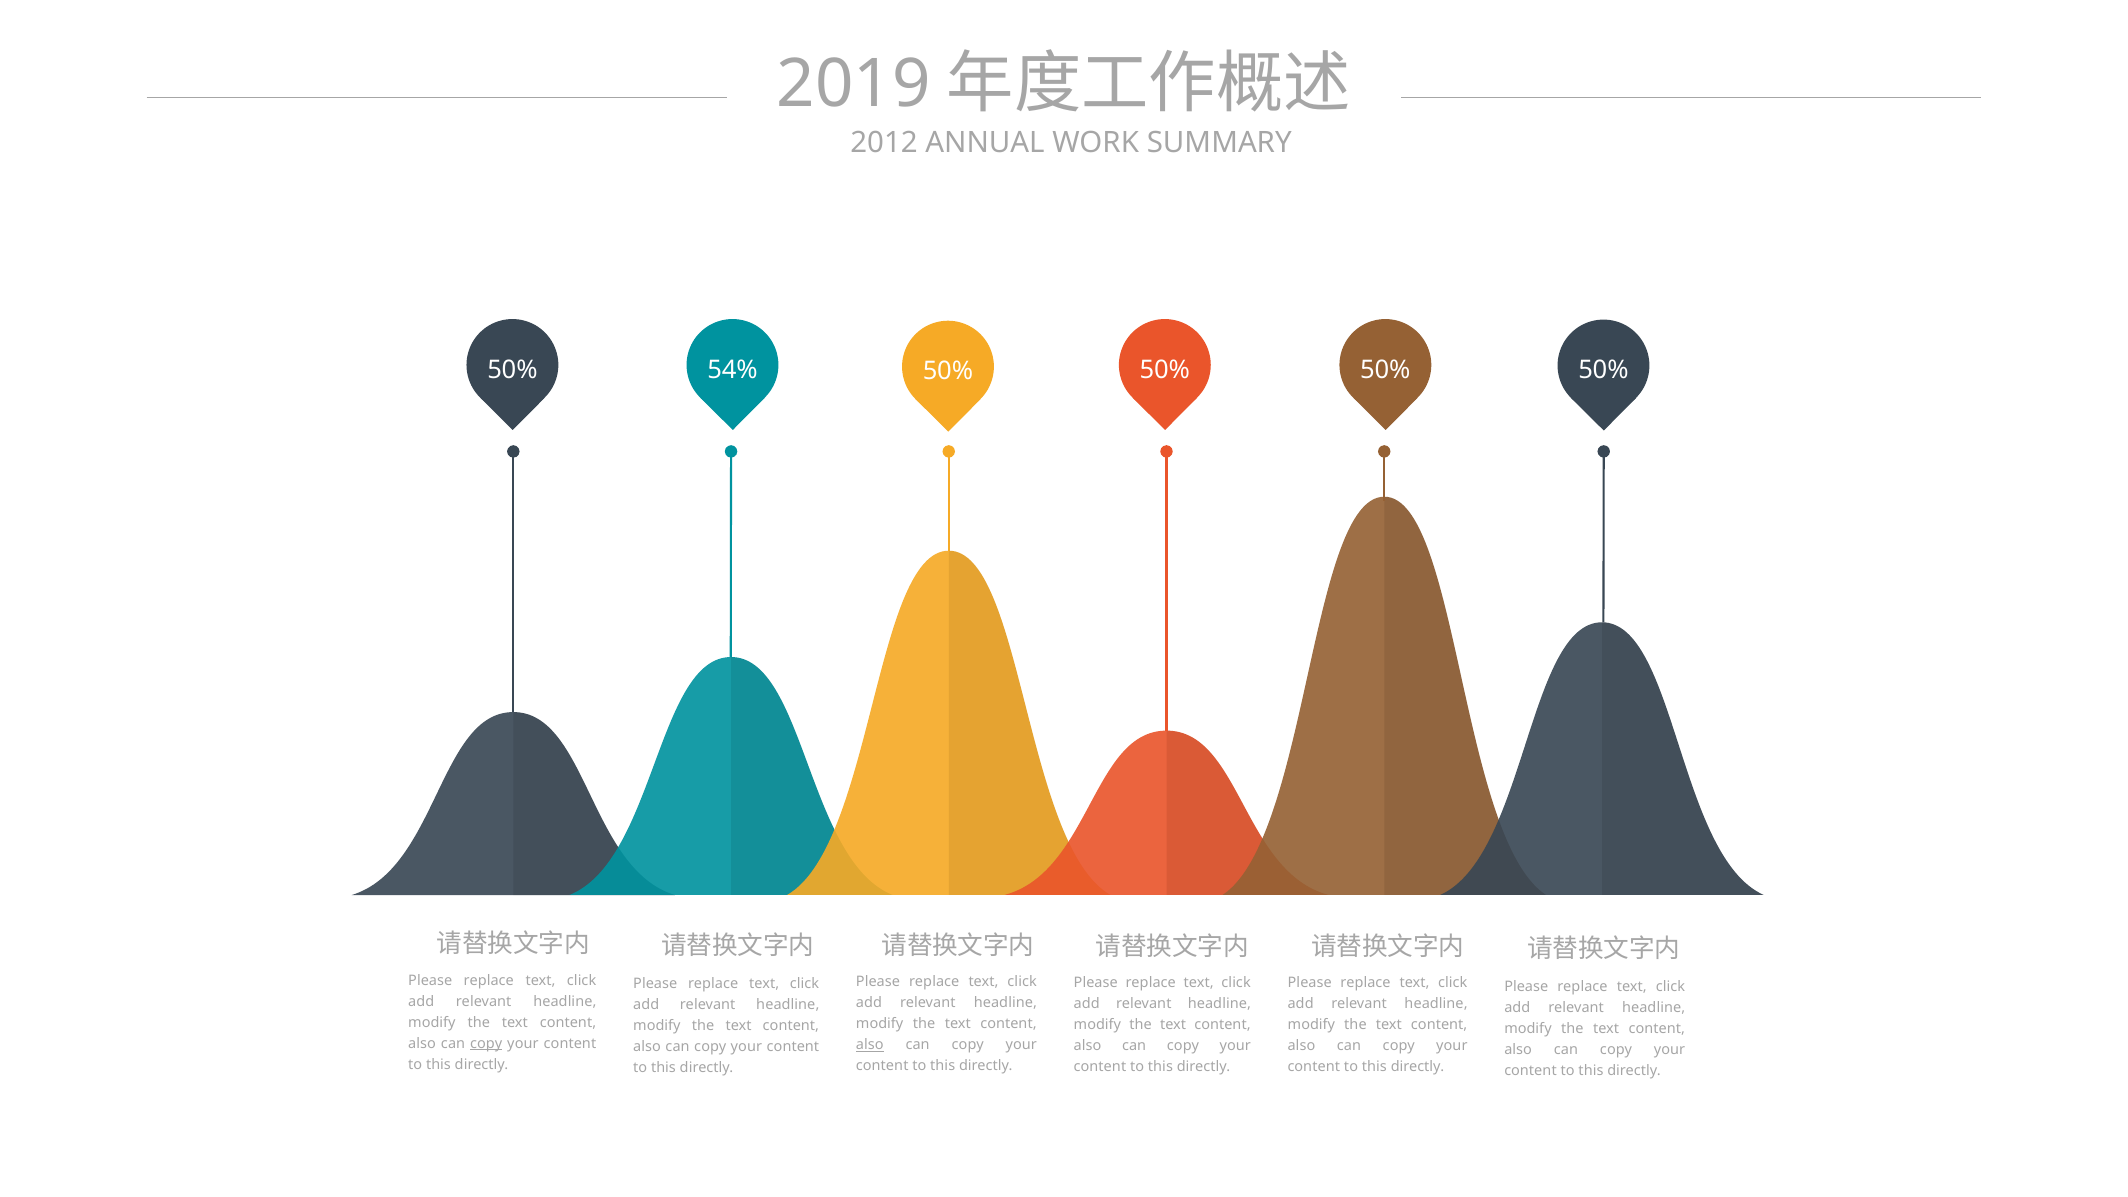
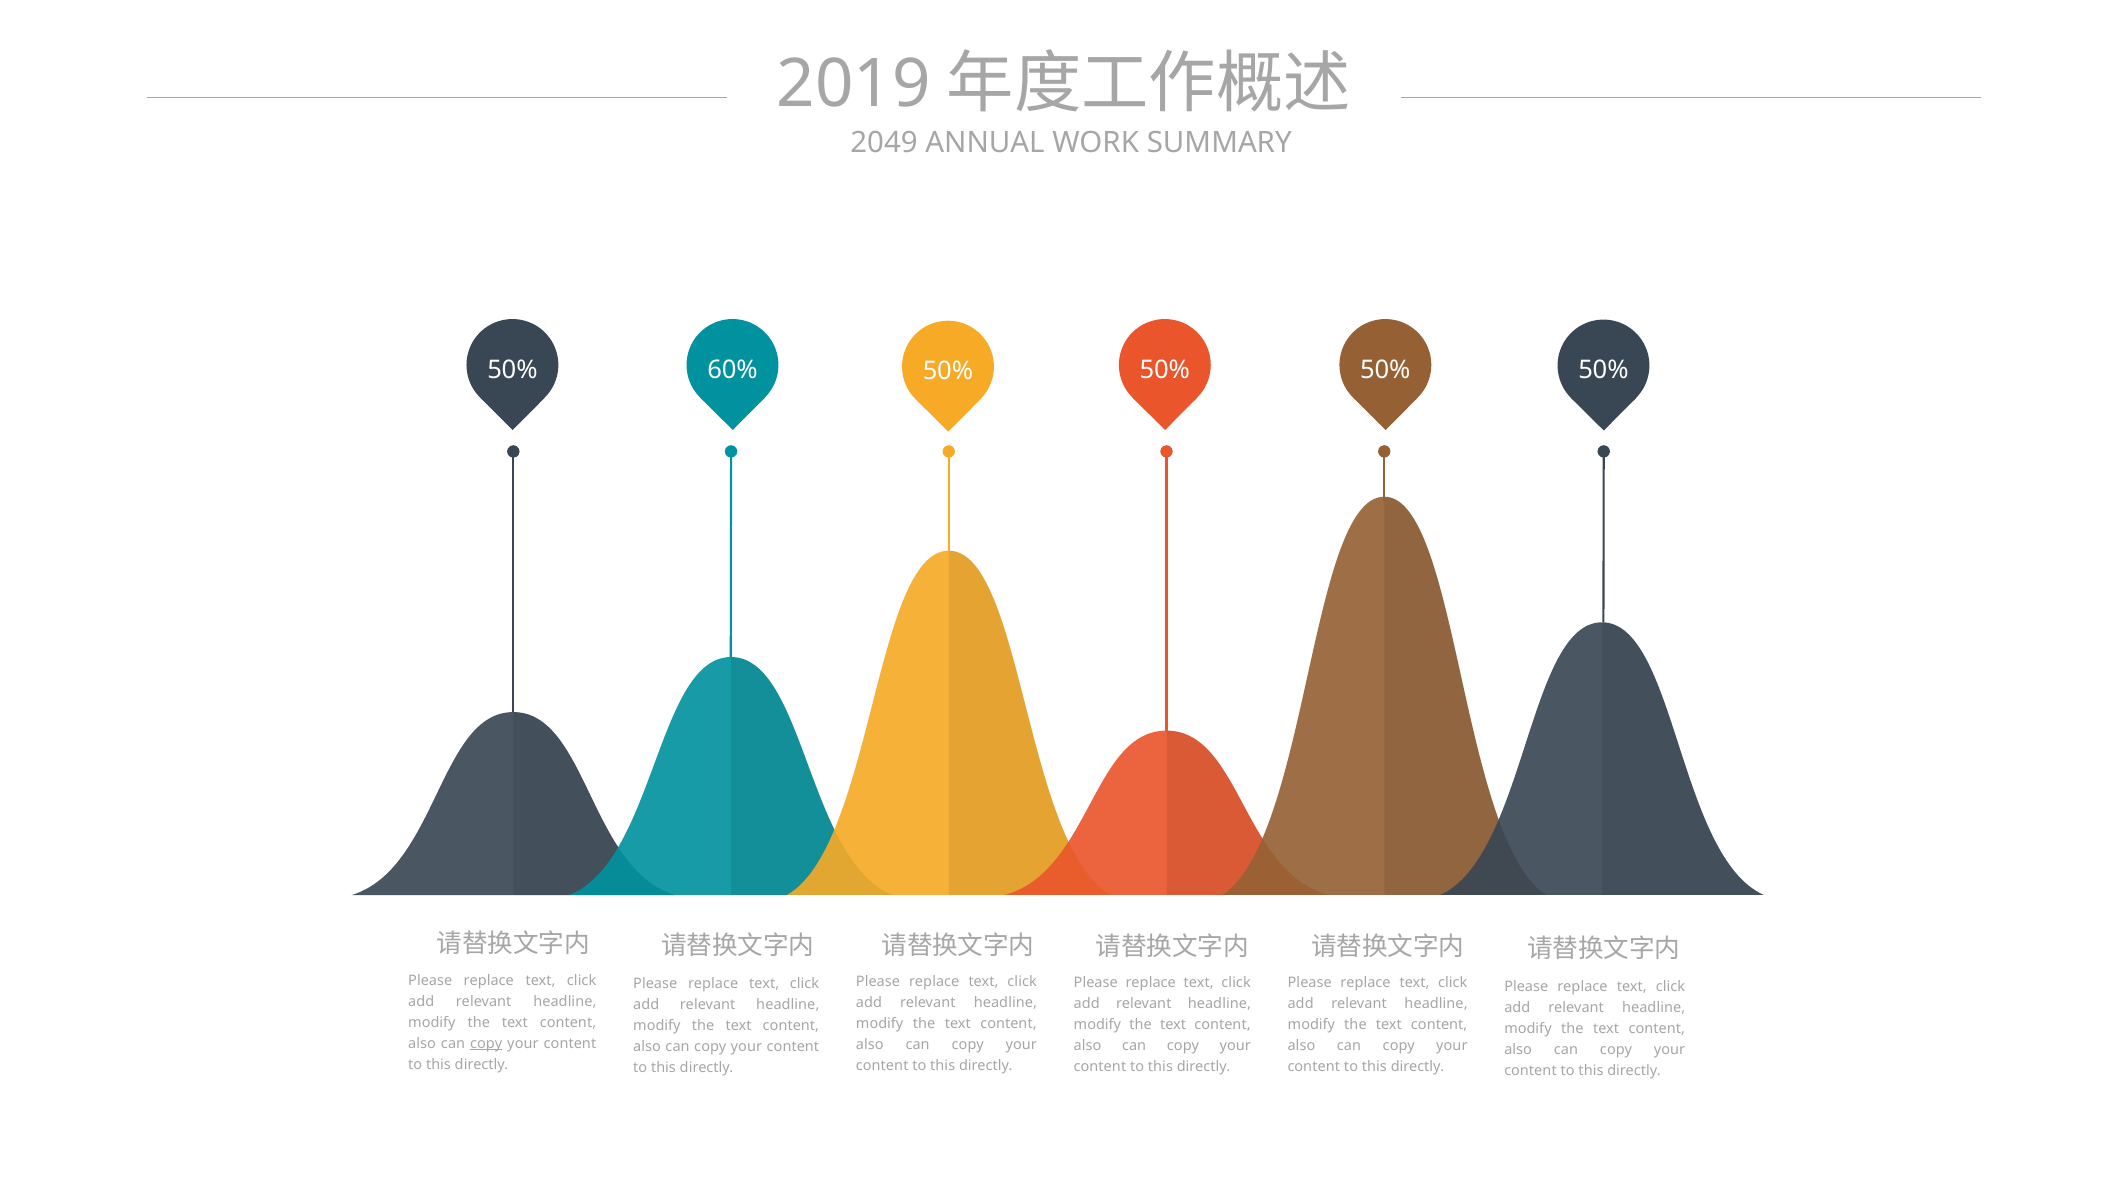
2012: 2012 -> 2049
54%: 54% -> 60%
also at (870, 1045) underline: present -> none
